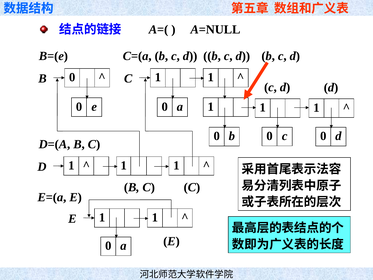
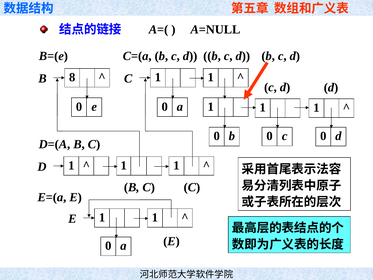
B 0: 0 -> 8
